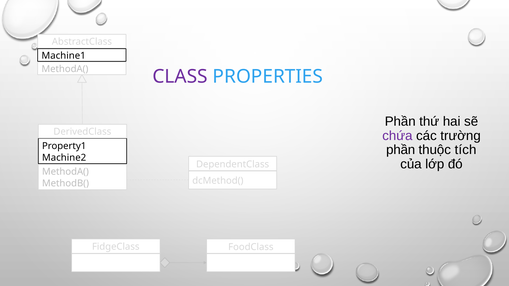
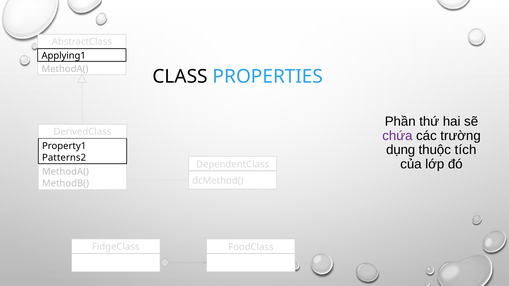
Machine1: Machine1 -> Applying1
CLASS colour: purple -> black
phần at (401, 150): phần -> dụng
Machine2: Machine2 -> Patterns2
